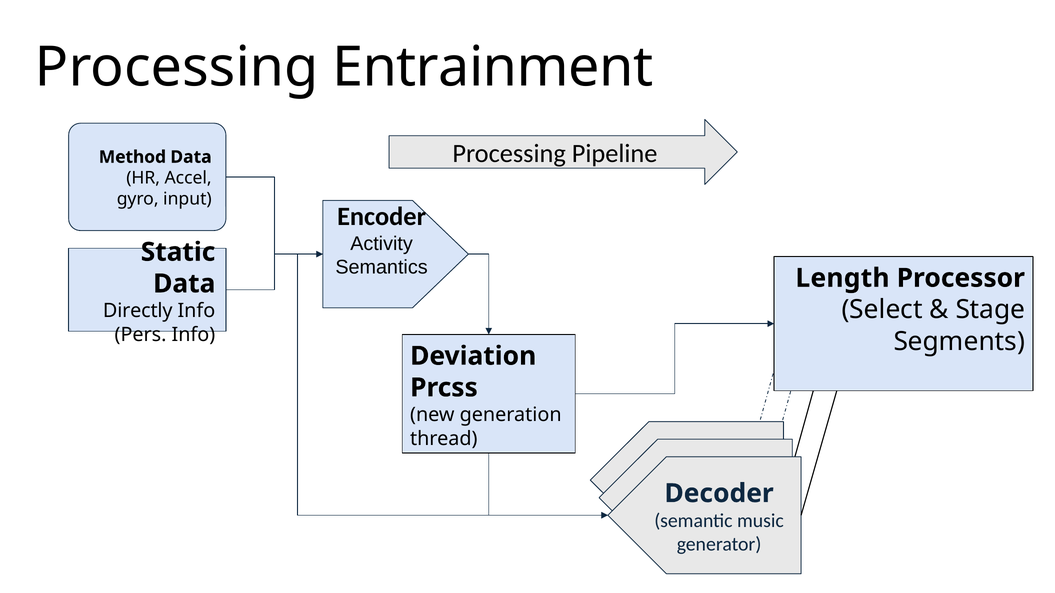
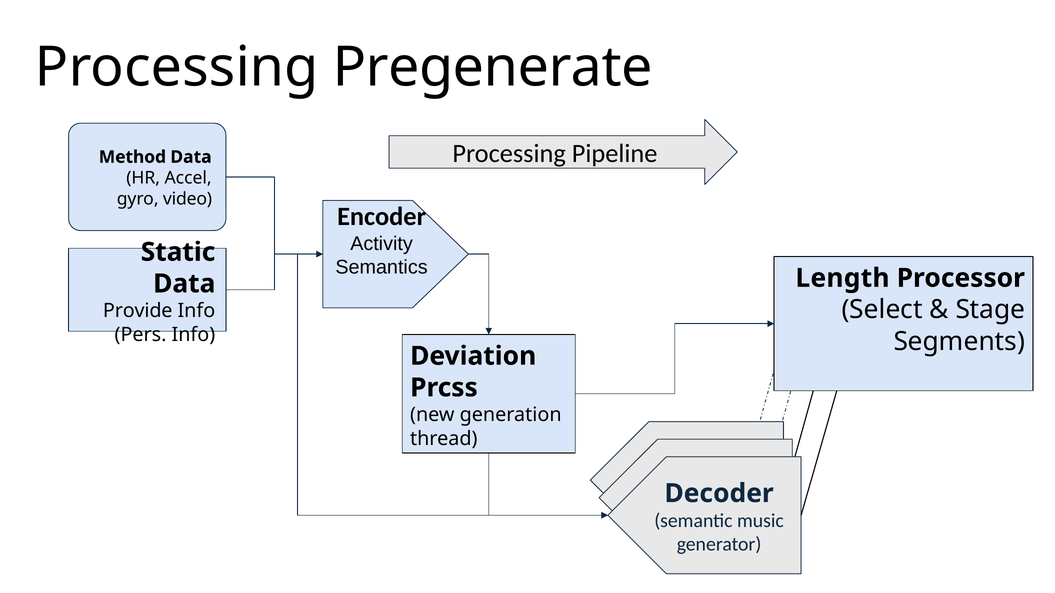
Entrainment: Entrainment -> Pregenerate
input: input -> video
Directly: Directly -> Provide
